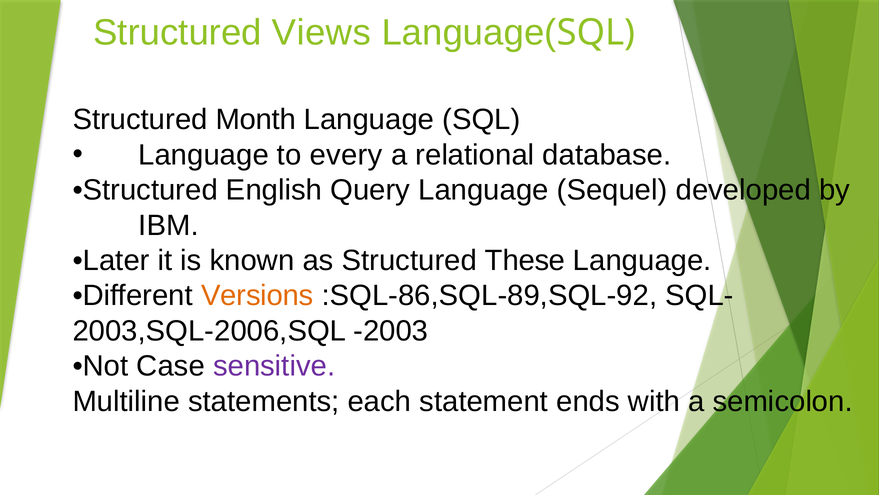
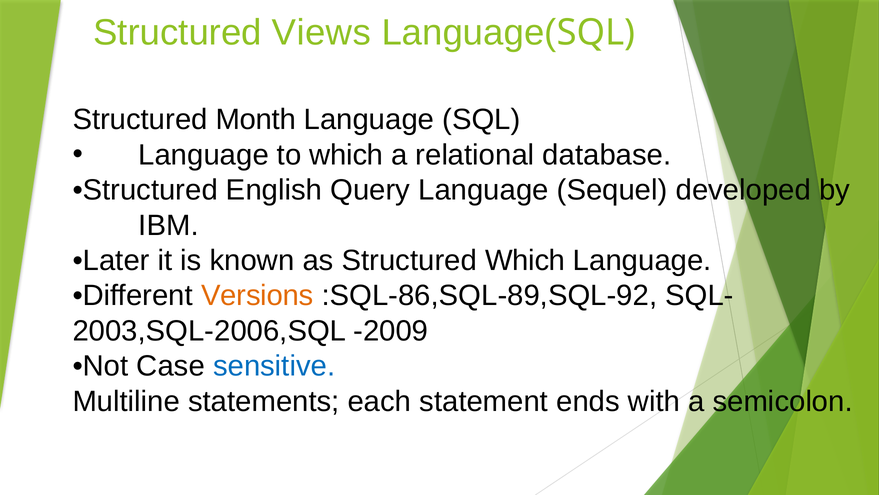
to every: every -> which
Structured These: These -> Which
-2003: -2003 -> -2009
sensitive colour: purple -> blue
